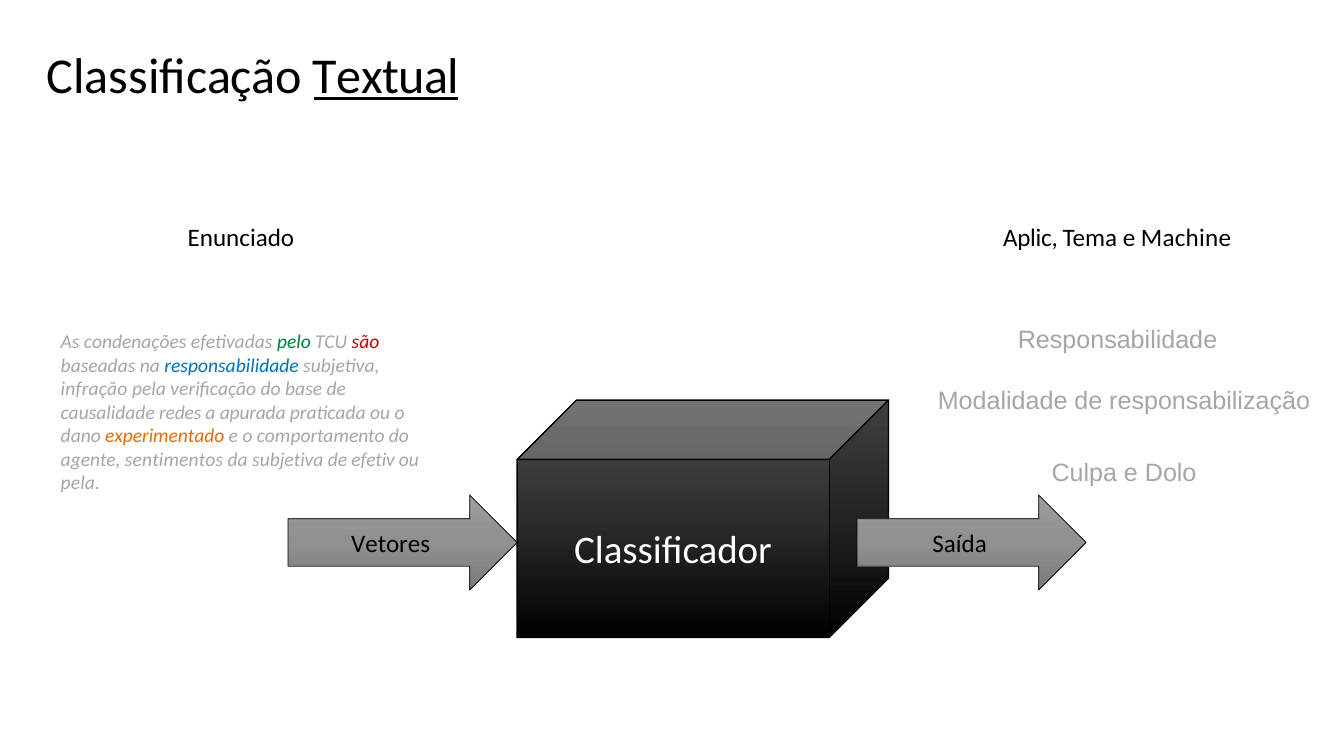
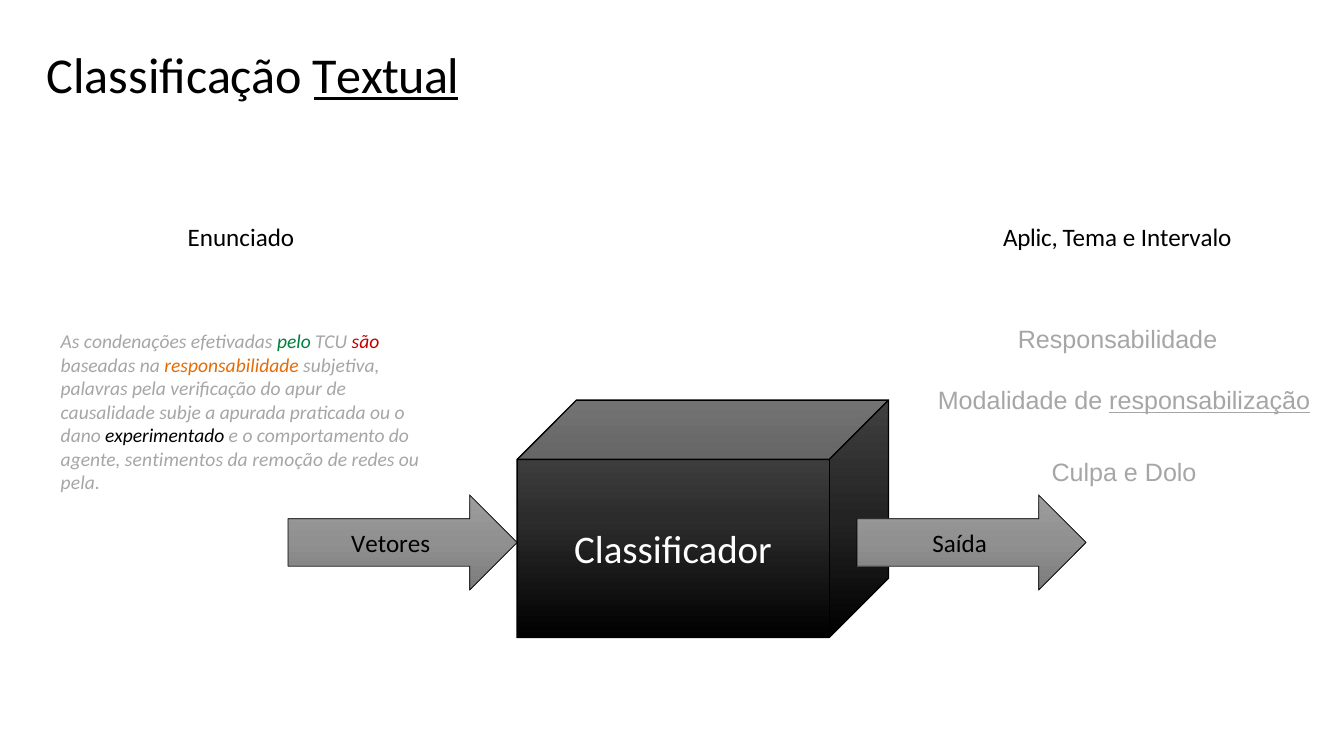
Machine: Machine -> Intervalo
responsabilidade at (232, 366) colour: blue -> orange
infração: infração -> palavras
base: base -> apur
responsabilização underline: none -> present
redes: redes -> subje
experimentado colour: orange -> black
da subjetiva: subjetiva -> remoção
efetiv: efetiv -> redes
